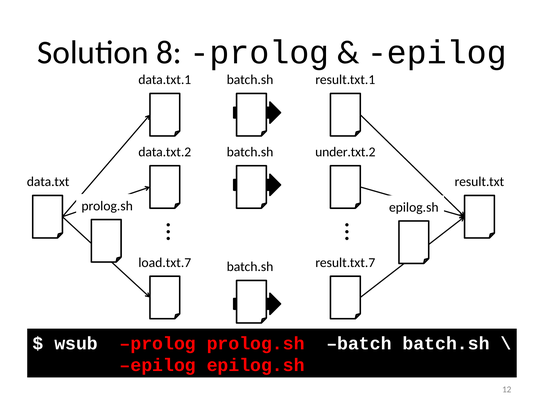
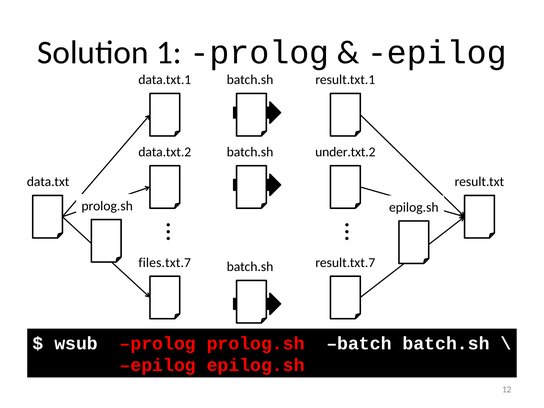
8: 8 -> 1
load.txt.7: load.txt.7 -> files.txt.7
